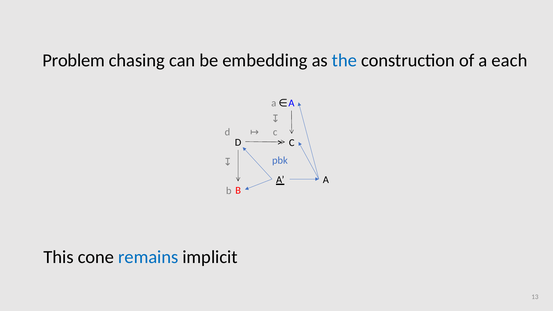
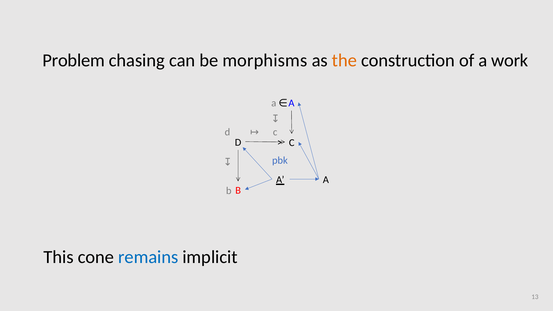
embedding: embedding -> morphisms
the colour: blue -> orange
each: each -> work
